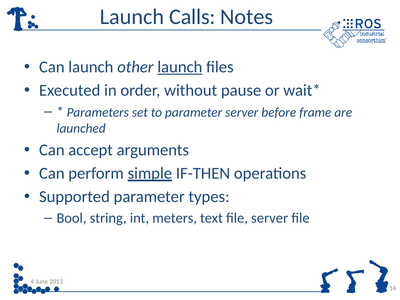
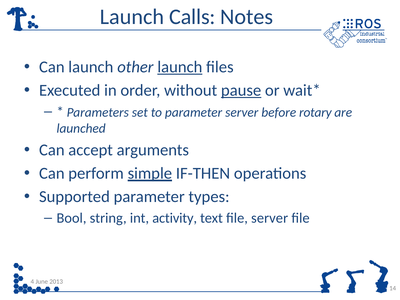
pause underline: none -> present
frame: frame -> rotary
meters: meters -> activity
